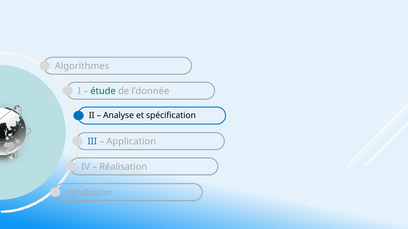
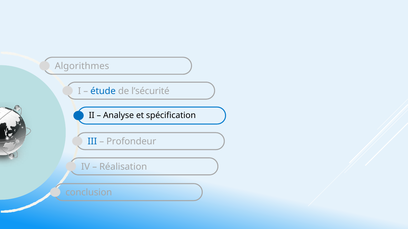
étude colour: green -> blue
l’donnée: l’donnée -> l’sécurité
Application: Application -> Profondeur
